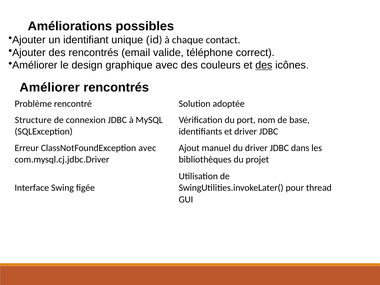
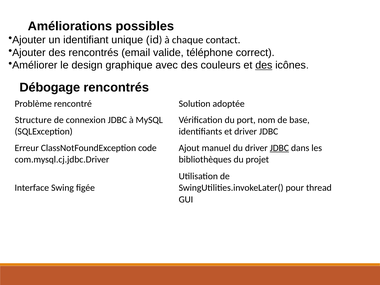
Améliorer at (50, 87): Améliorer -> Débogage
ClassNotFoundException avec: avec -> code
JDBC at (279, 148) underline: none -> present
